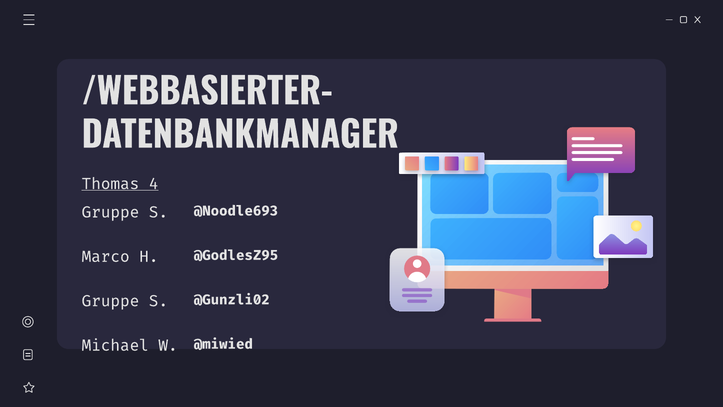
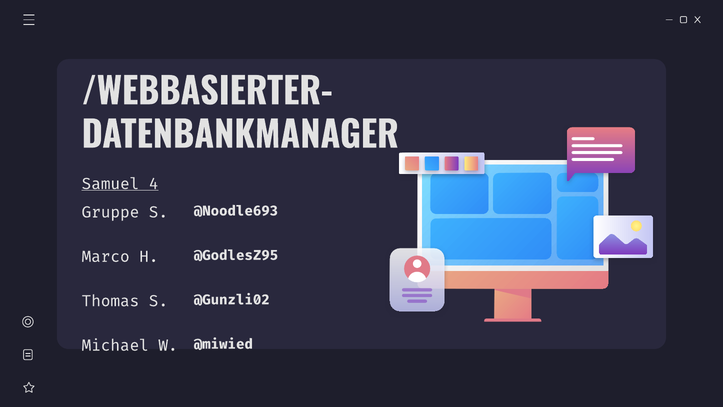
Thomas: Thomas -> Samuel
Gruppe at (110, 301): Gruppe -> Thomas
